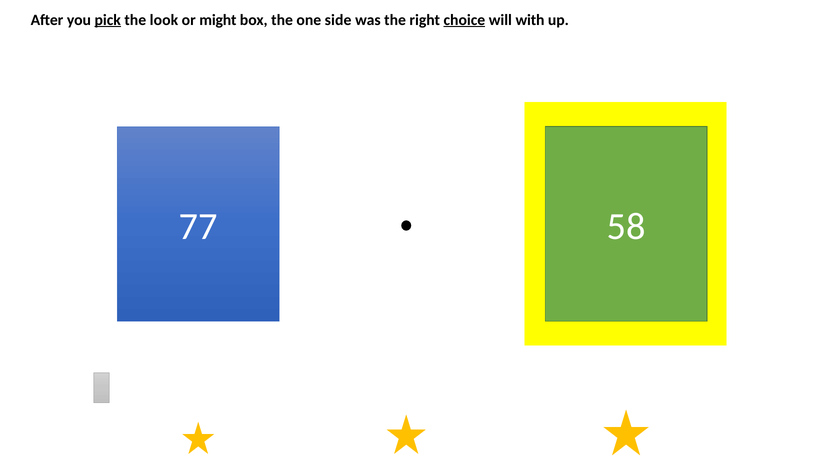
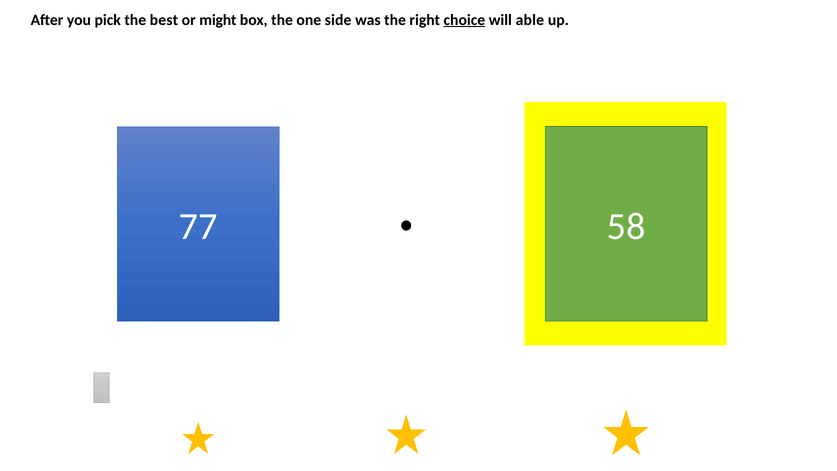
pick underline: present -> none
look: look -> best
with: with -> able
